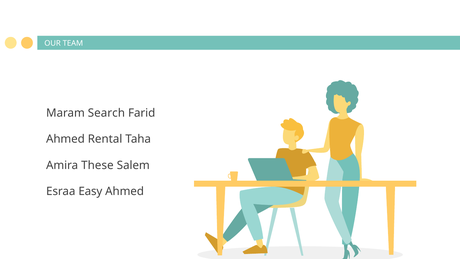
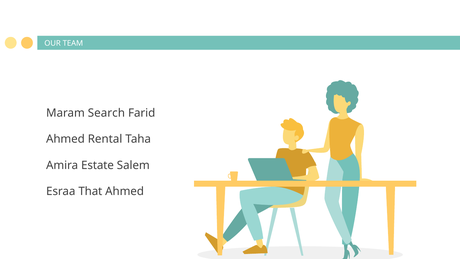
These: These -> Estate
Easy: Easy -> That
